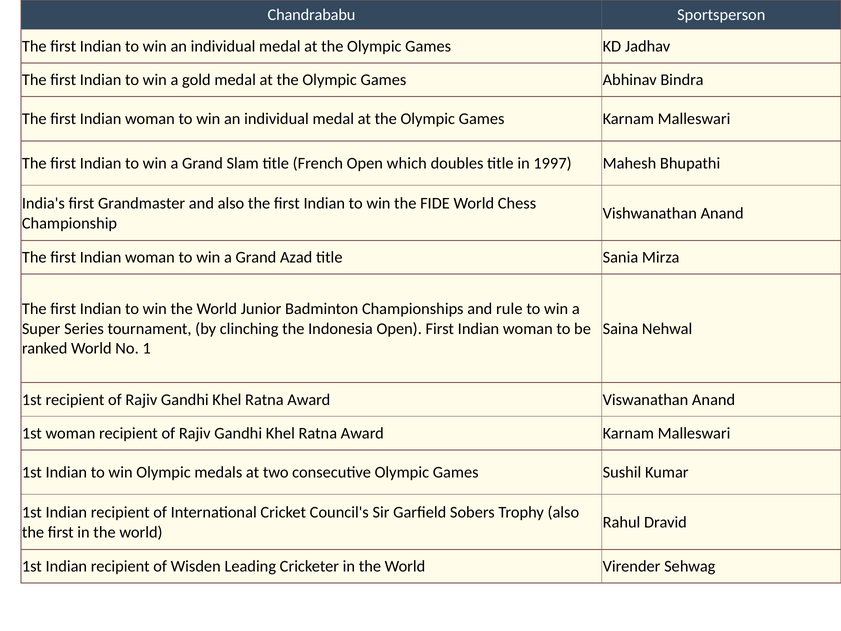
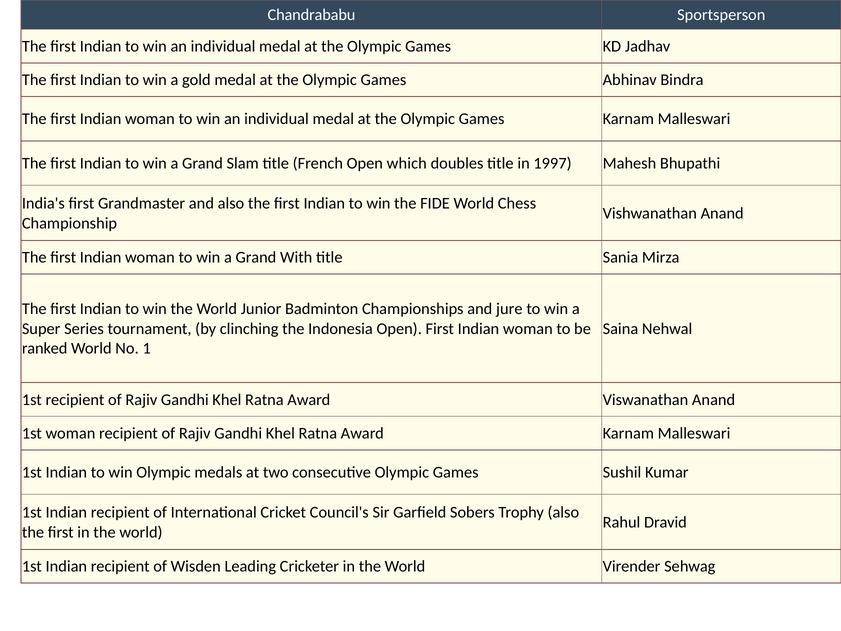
Azad: Azad -> With
rule: rule -> jure
